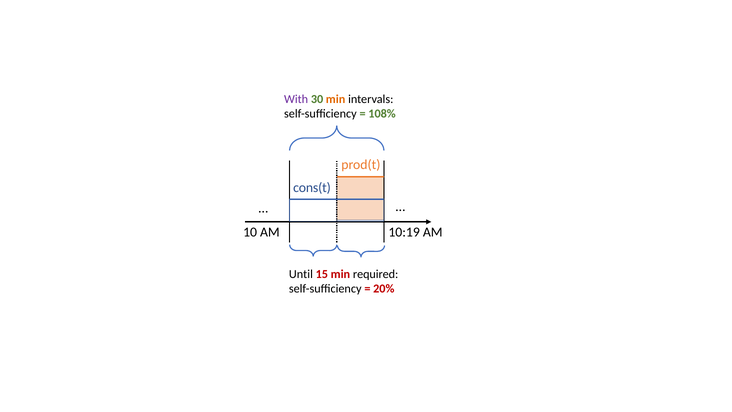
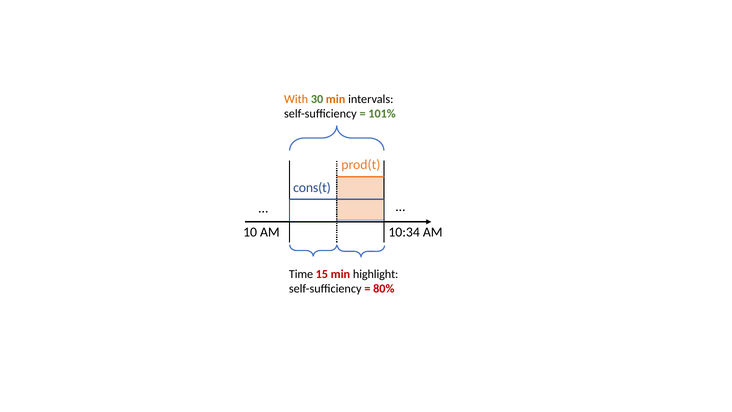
With colour: purple -> orange
108%: 108% -> 101%
10:19: 10:19 -> 10:34
Until: Until -> Time
required: required -> highlight
20%: 20% -> 80%
